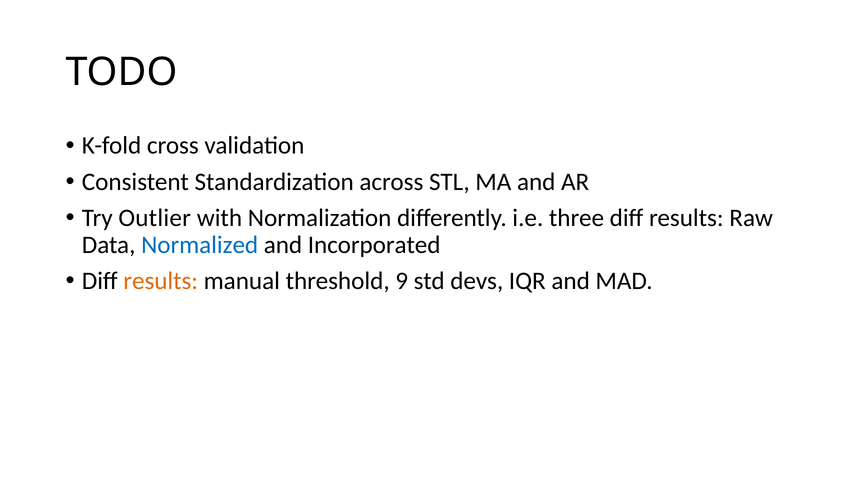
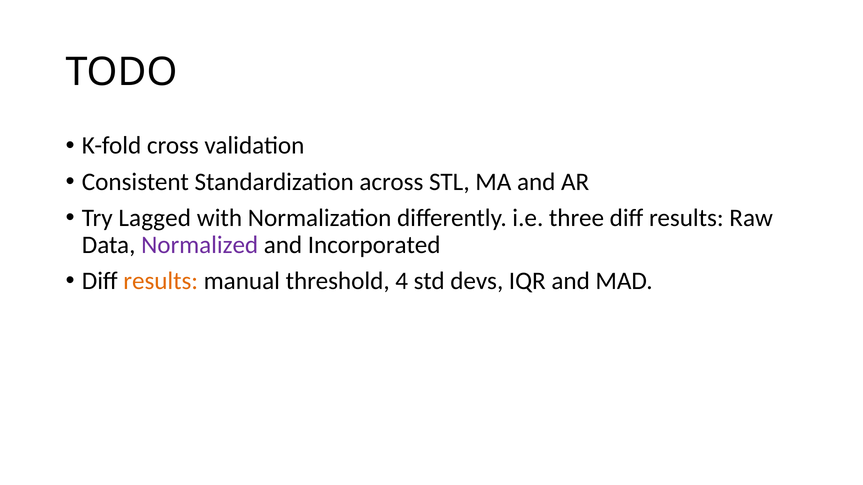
Outlier: Outlier -> Lagged
Normalized colour: blue -> purple
9: 9 -> 4
